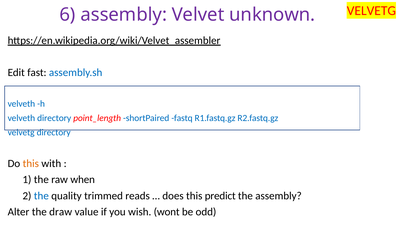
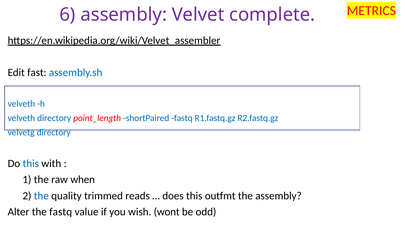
VELVETG at (371, 11): VELVETG -> METRICS
unknown: unknown -> complete
this at (31, 163) colour: orange -> blue
predict: predict -> outfmt
the draw: draw -> fastq
